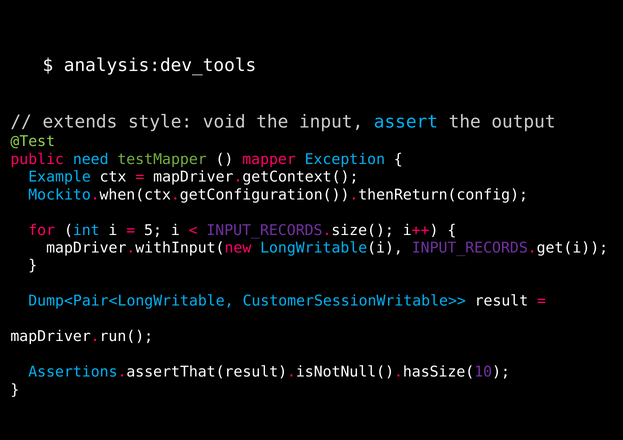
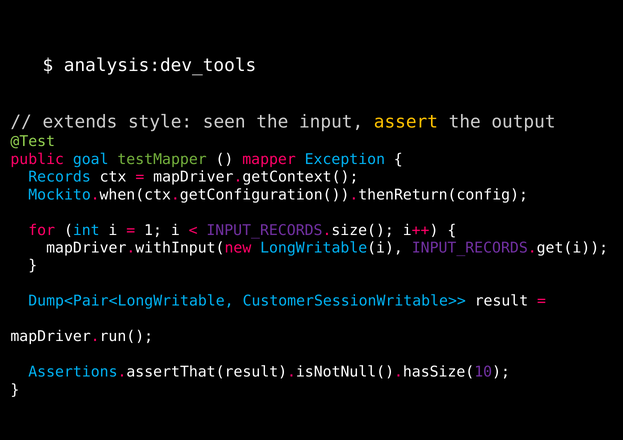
void: void -> seen
assert colour: light blue -> yellow
need: need -> goal
Example: Example -> Records
5: 5 -> 1
